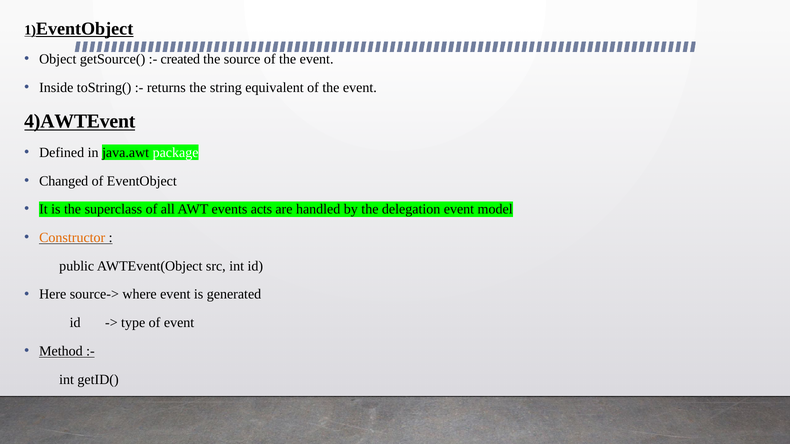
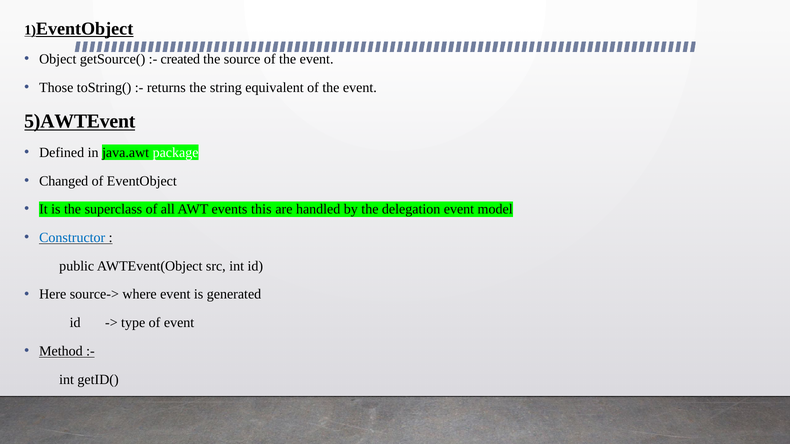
Inside: Inside -> Those
4)AWTEvent: 4)AWTEvent -> 5)AWTEvent
acts: acts -> this
Constructor colour: orange -> blue
